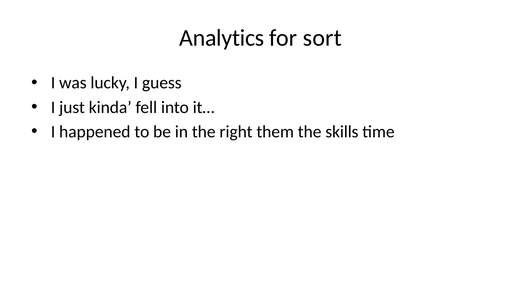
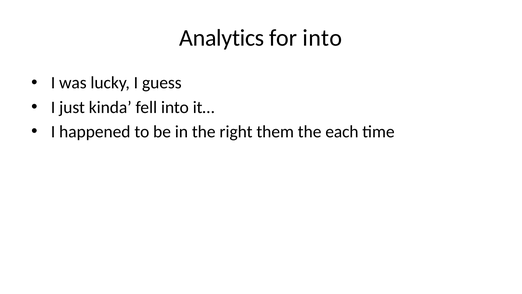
for sort: sort -> into
skills: skills -> each
